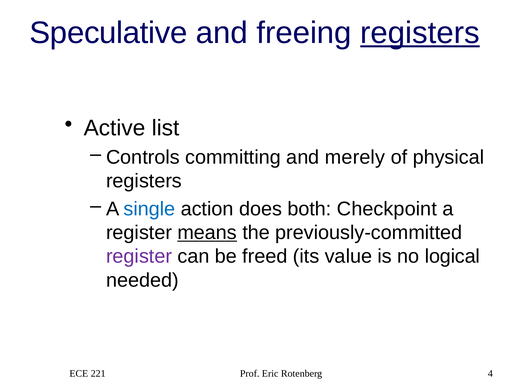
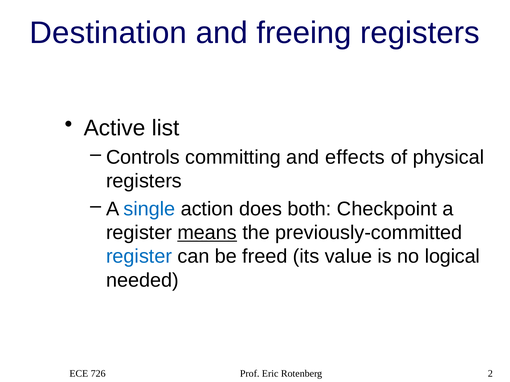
Speculative: Speculative -> Destination
registers at (420, 33) underline: present -> none
merely: merely -> effects
register at (139, 257) colour: purple -> blue
221: 221 -> 726
4: 4 -> 2
